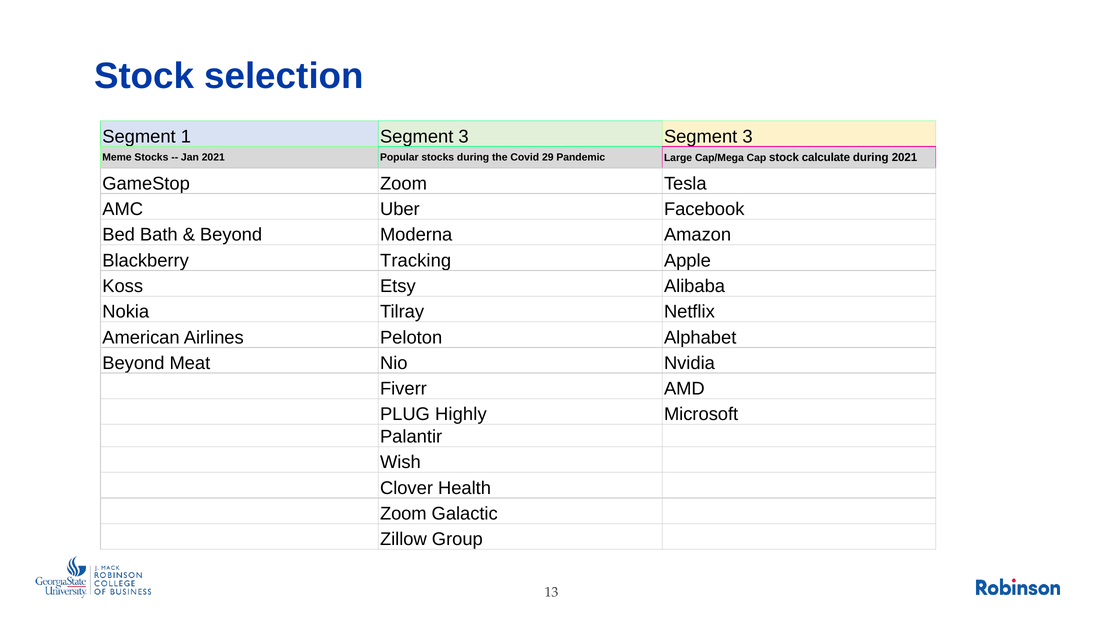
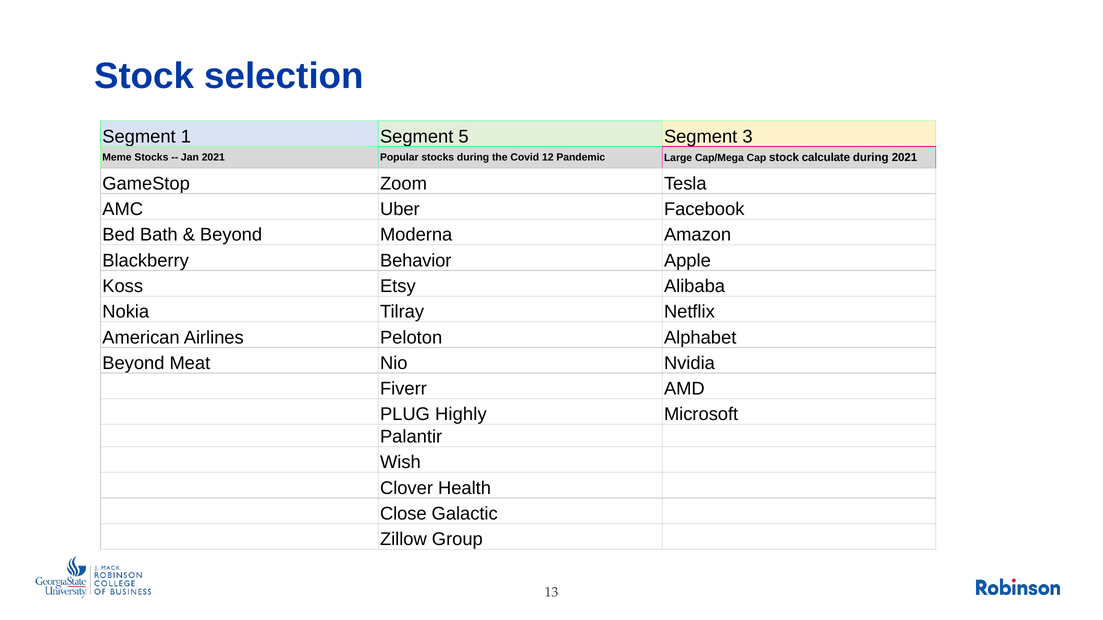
1 Segment 3: 3 -> 5
29: 29 -> 12
Tracking: Tracking -> Behavior
Zoom at (403, 514): Zoom -> Close
